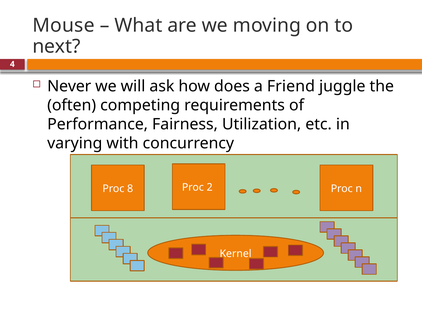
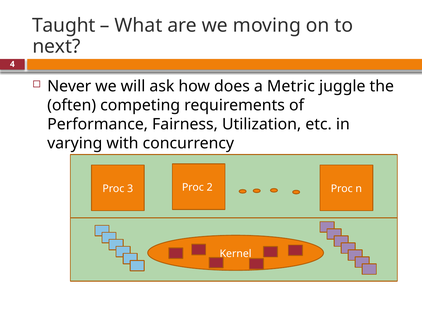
Mouse: Mouse -> Taught
Friend: Friend -> Metric
8: 8 -> 3
